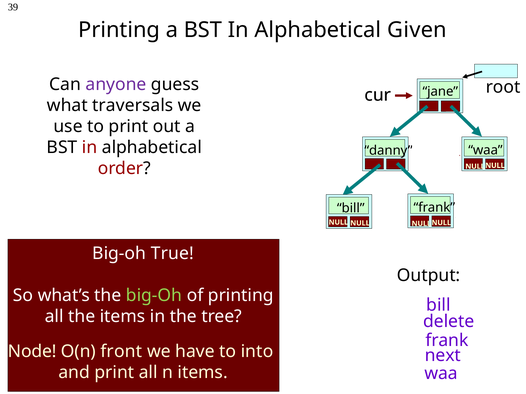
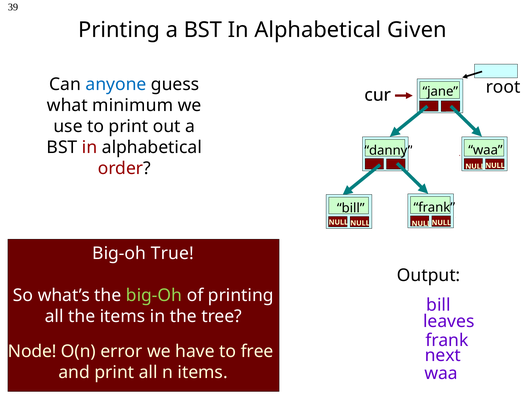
anyone colour: purple -> blue
traversals: traversals -> minimum
delete: delete -> leaves
front: front -> error
into: into -> free
